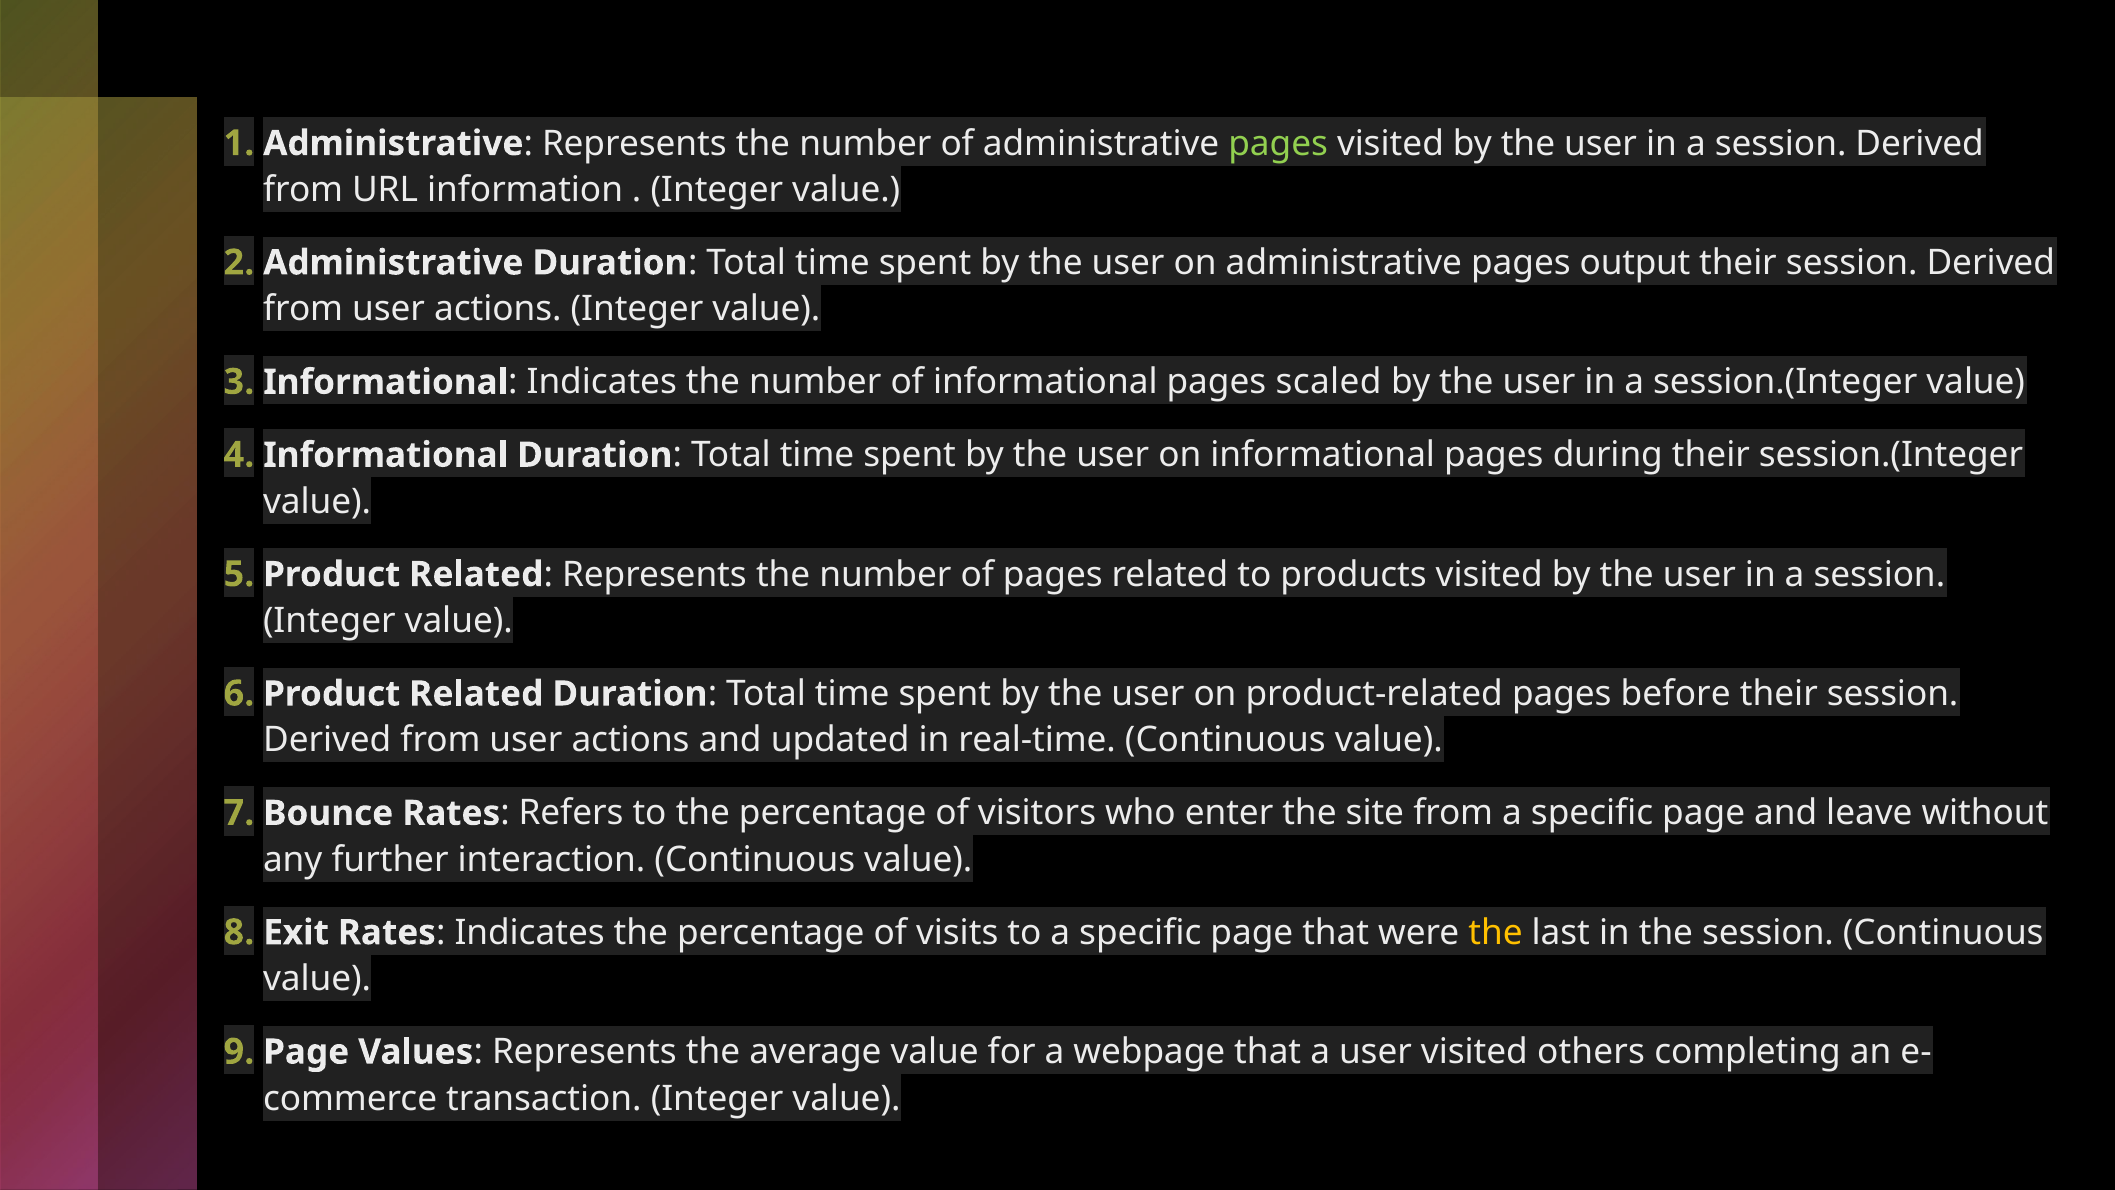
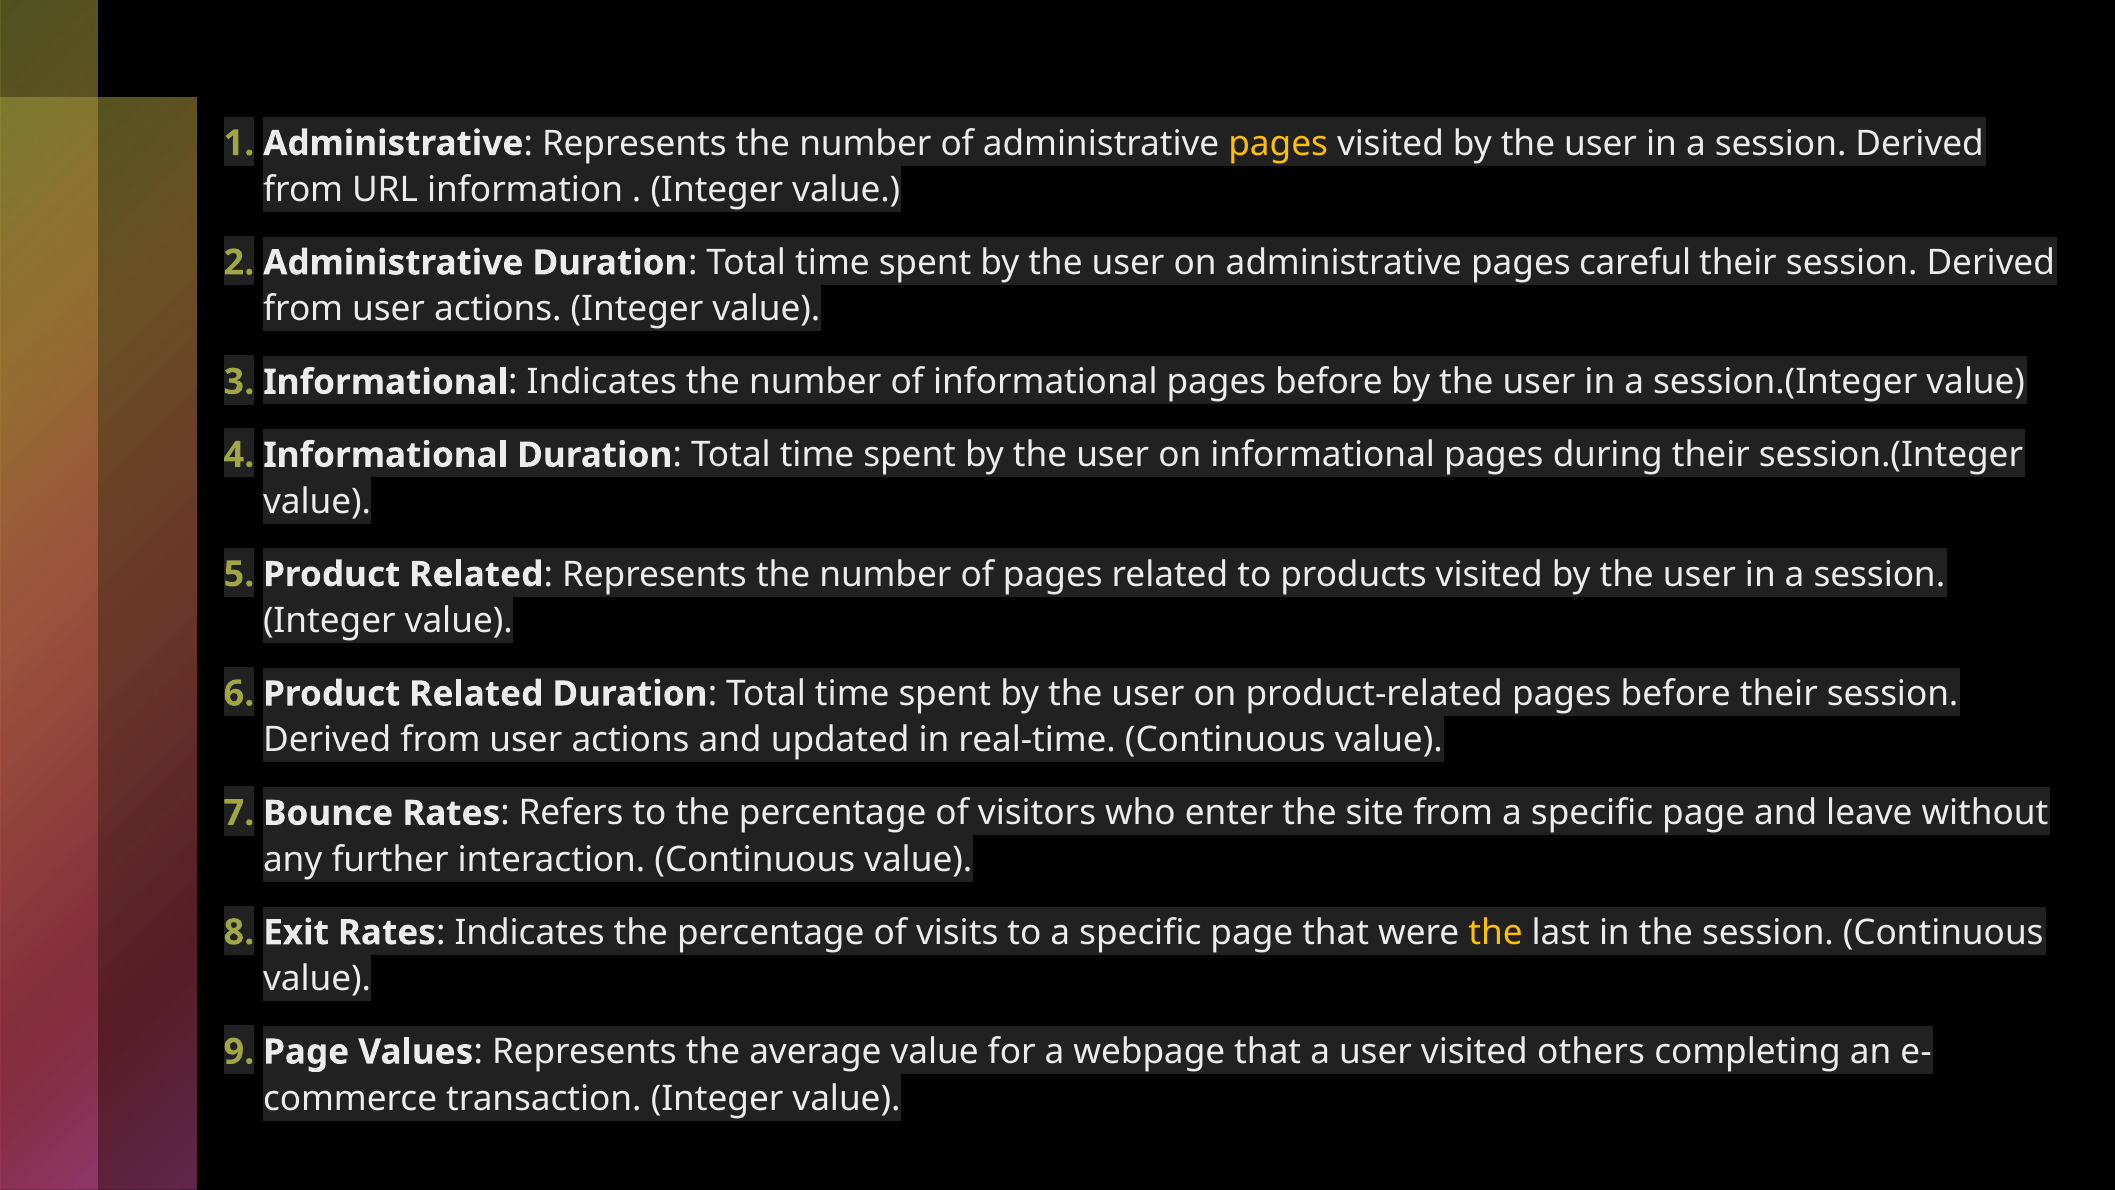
pages at (1278, 143) colour: light green -> yellow
output: output -> careful
informational pages scaled: scaled -> before
